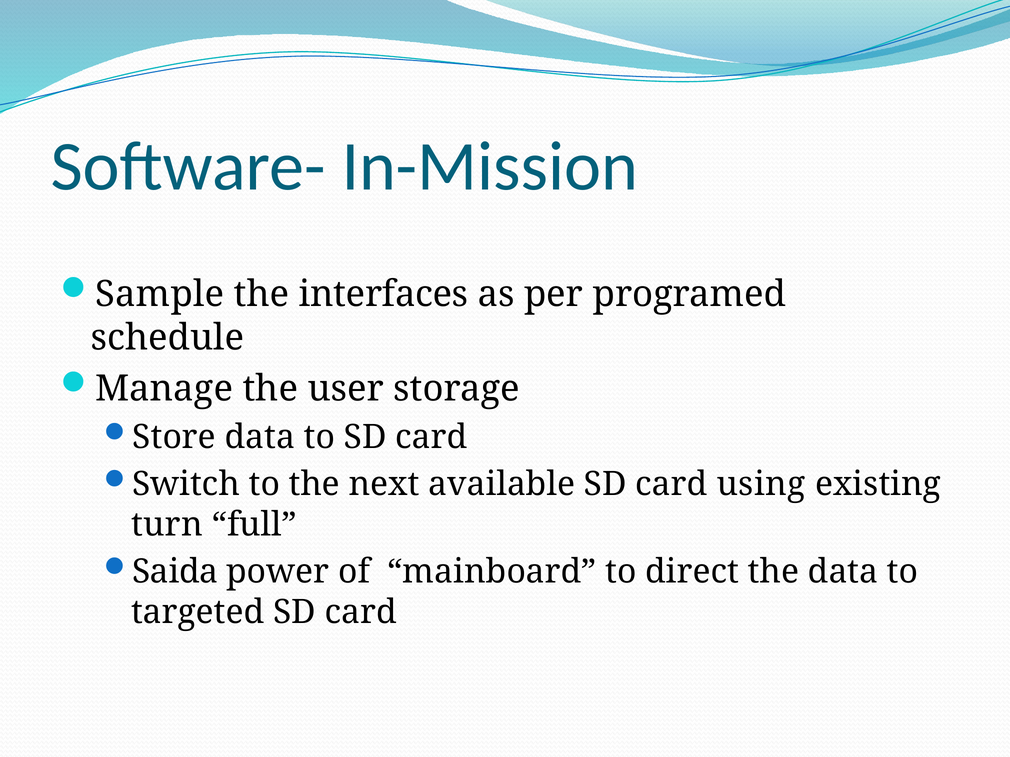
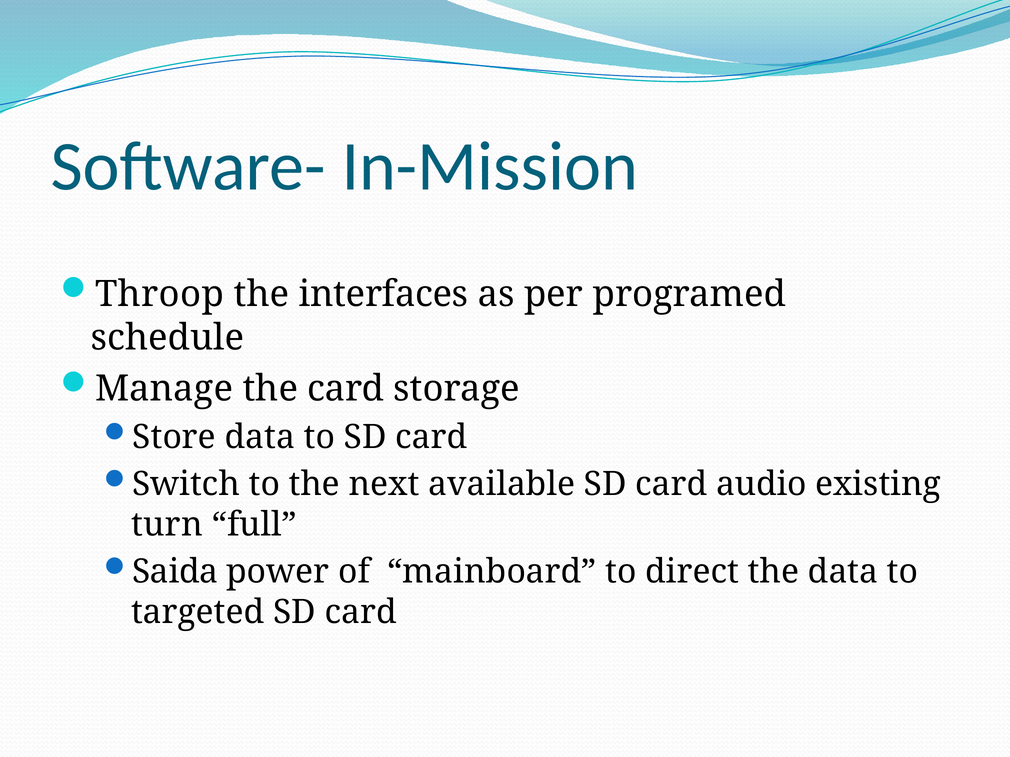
Sample: Sample -> Throop
the user: user -> card
using: using -> audio
